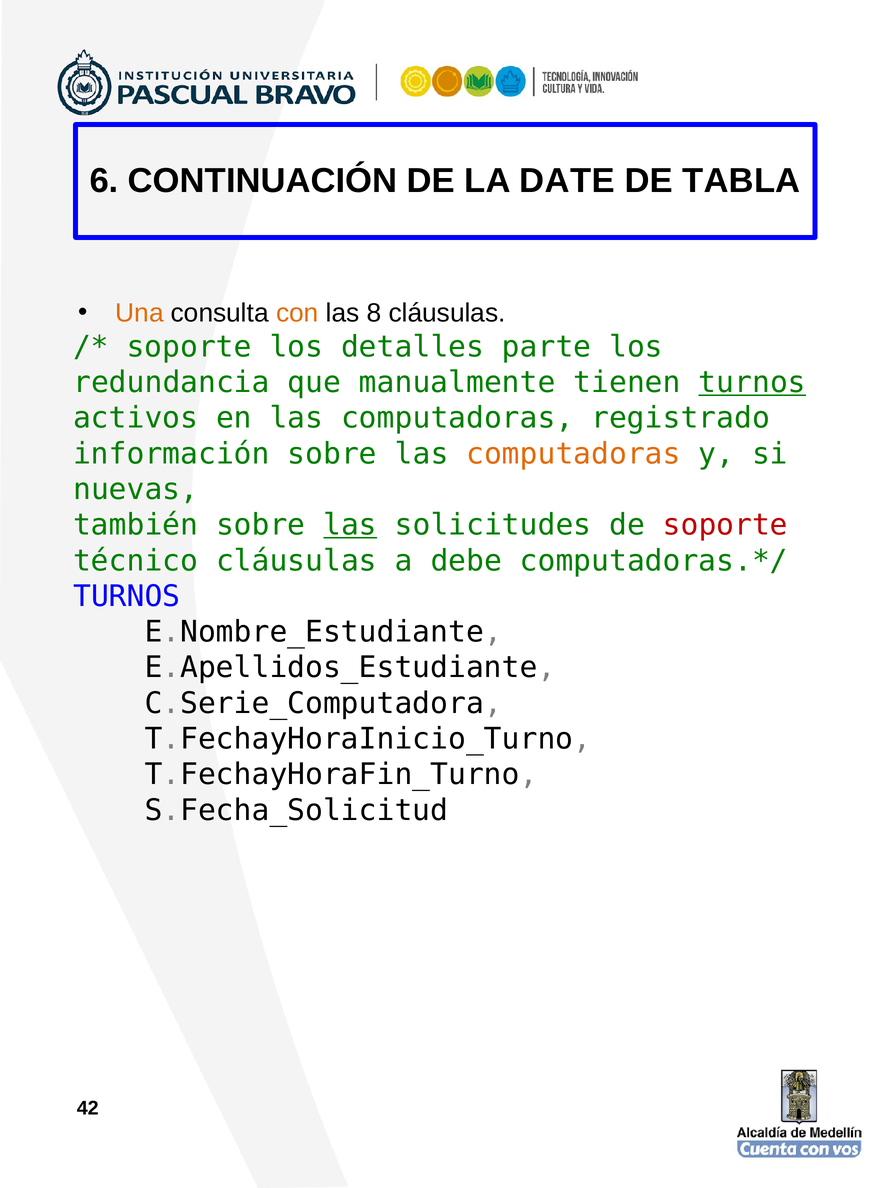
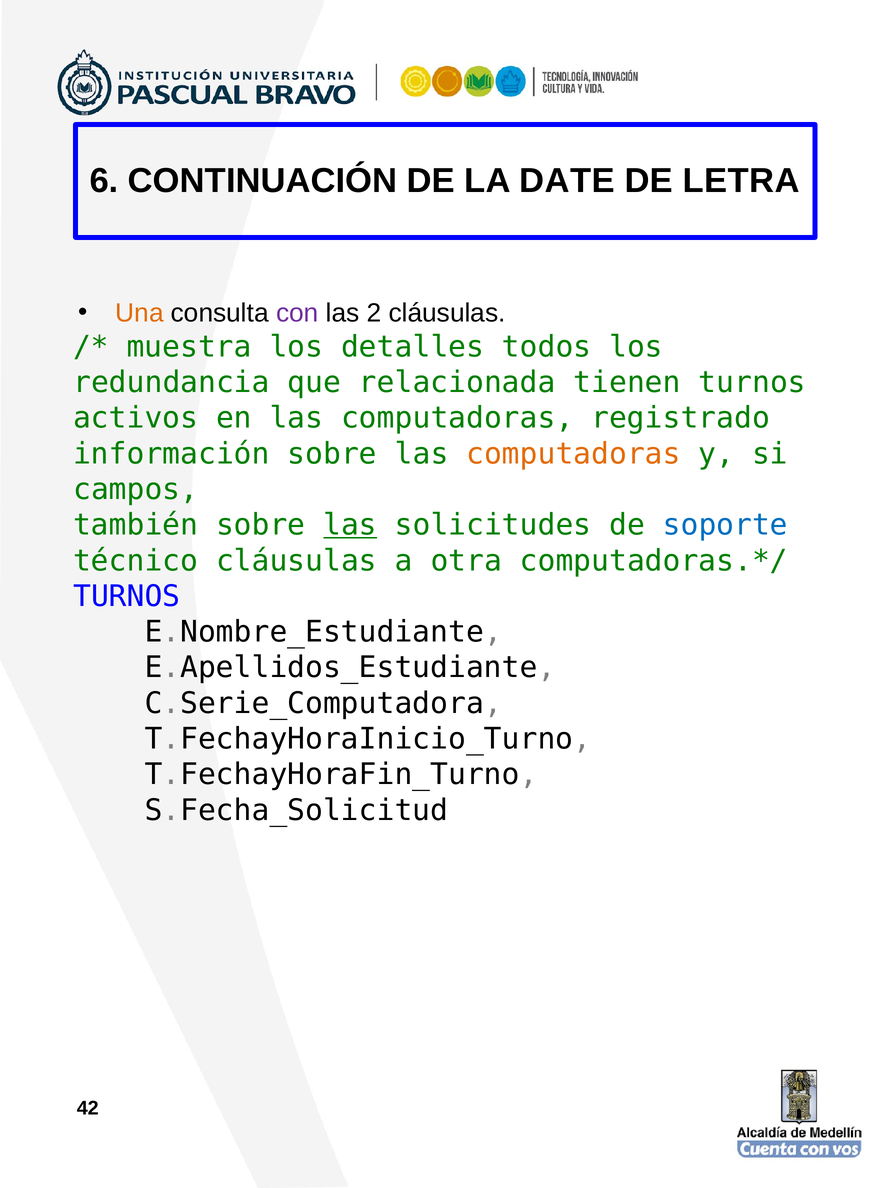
TABLA: TABLA -> LETRA
con colour: orange -> purple
8: 8 -> 2
soporte at (189, 347): soporte -> muestra
parte: parte -> todos
manualmente: manualmente -> relacionada
turnos at (752, 383) underline: present -> none
nuevas: nuevas -> campos
soporte at (725, 525) colour: red -> blue
debe: debe -> otra
